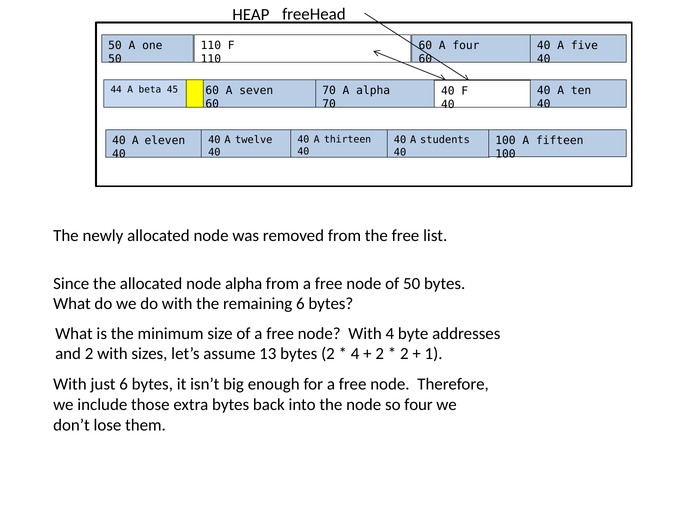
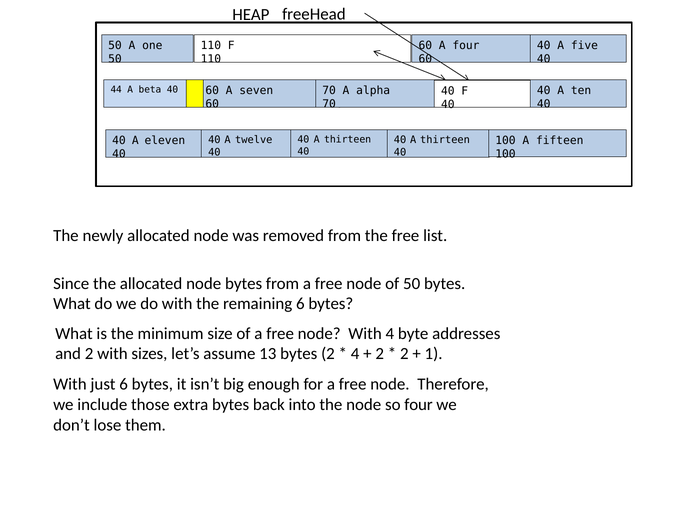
beta 45: 45 -> 40
students at (445, 140): students -> thirteen
node alpha: alpha -> bytes
